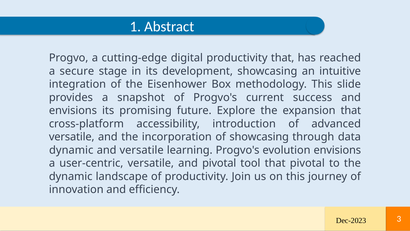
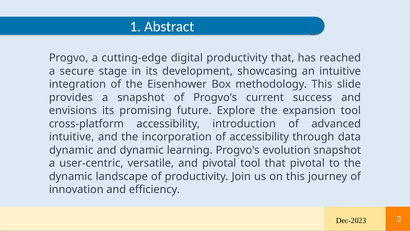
expansion that: that -> tool
versatile at (72, 137): versatile -> intuitive
of showcasing: showcasing -> accessibility
and versatile: versatile -> dynamic
evolution envisions: envisions -> snapshot
